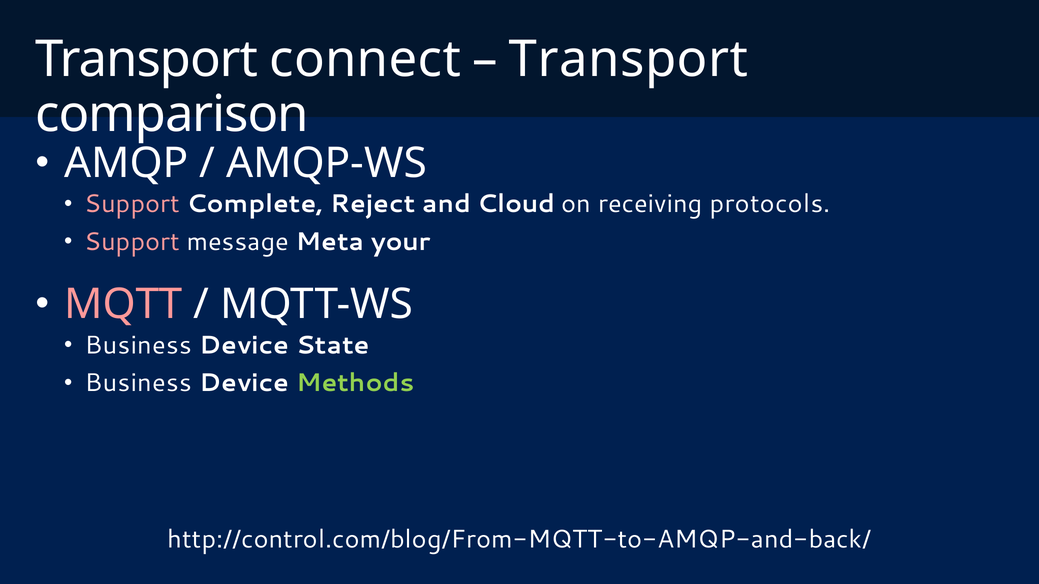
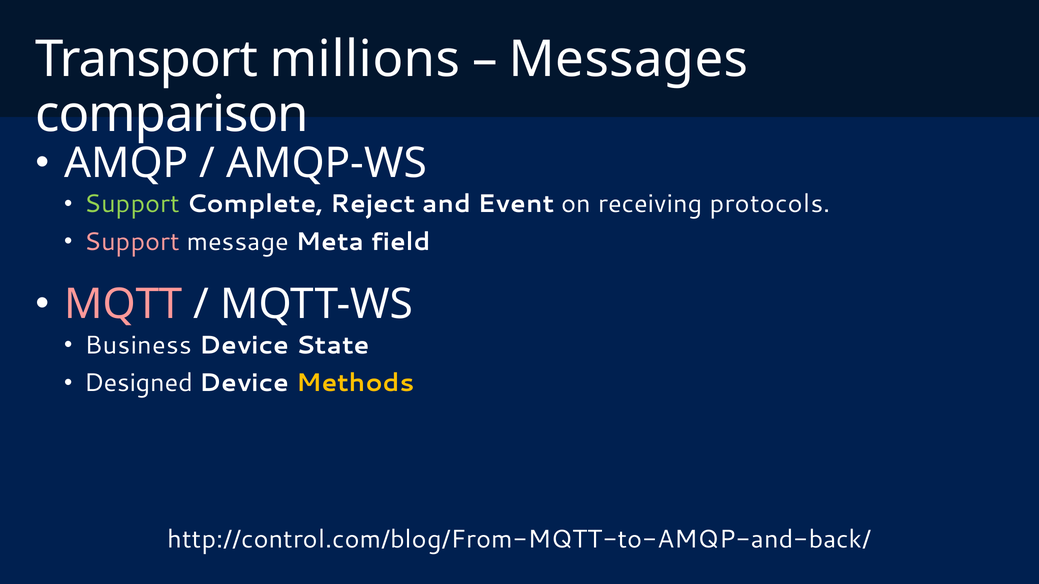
connect: connect -> millions
Transport at (628, 59): Transport -> Messages
Support at (132, 204) colour: pink -> light green
Cloud: Cloud -> Event
your: your -> field
Business at (138, 383): Business -> Designed
Methods colour: light green -> yellow
